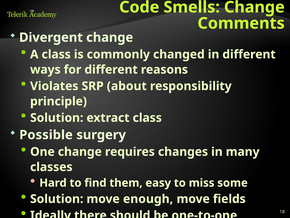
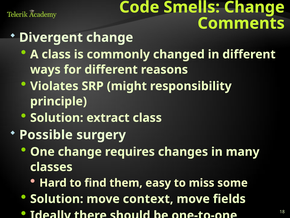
about: about -> might
enough: enough -> context
